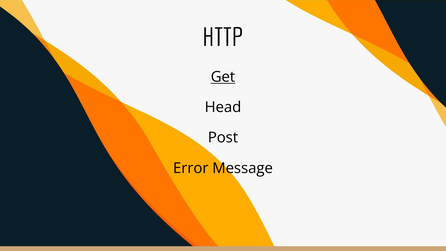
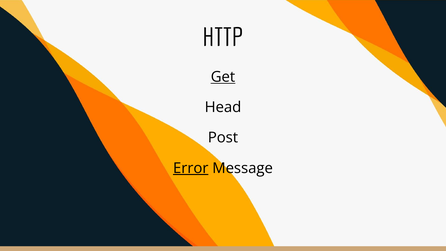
Error underline: none -> present
